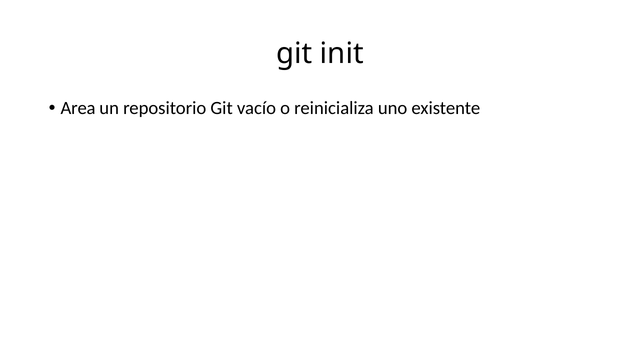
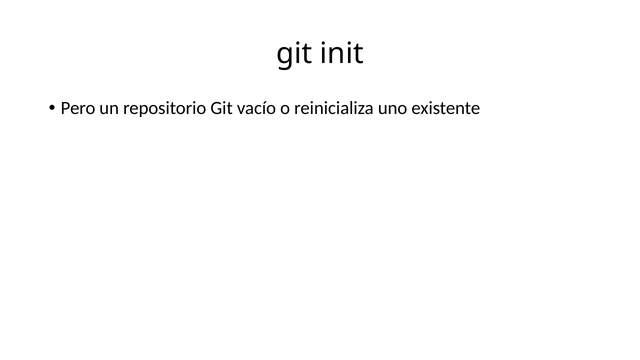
Area: Area -> Pero
